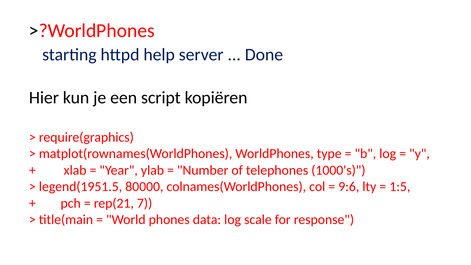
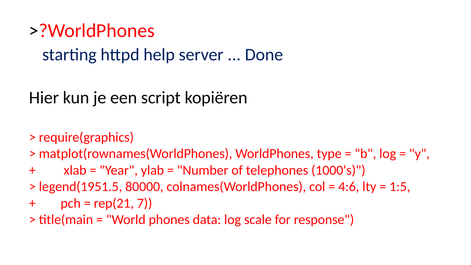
9:6: 9:6 -> 4:6
